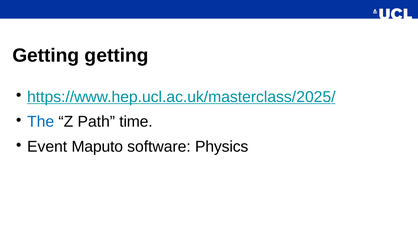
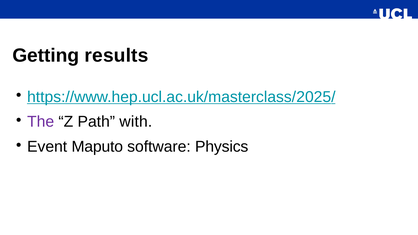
Getting getting: getting -> results
The colour: blue -> purple
time: time -> with
